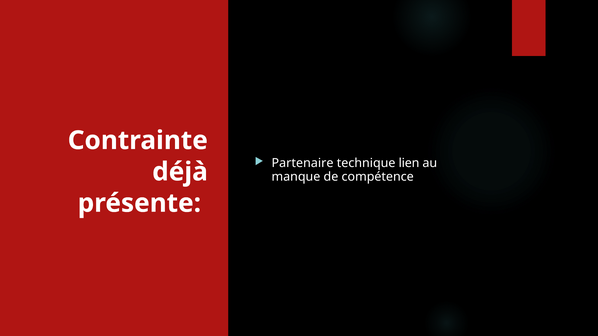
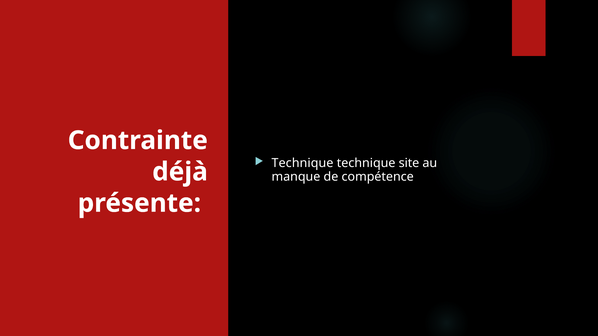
Partenaire at (303, 163): Partenaire -> Technique
lien: lien -> site
